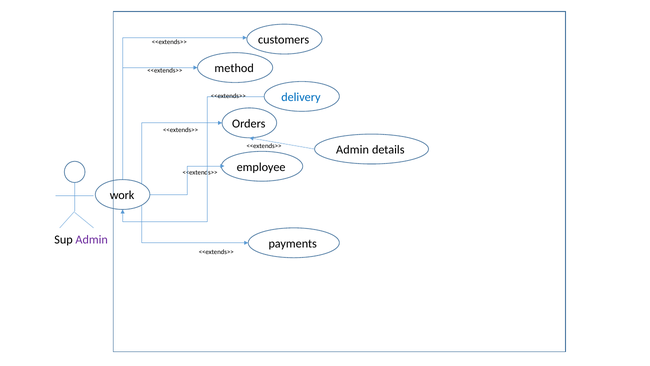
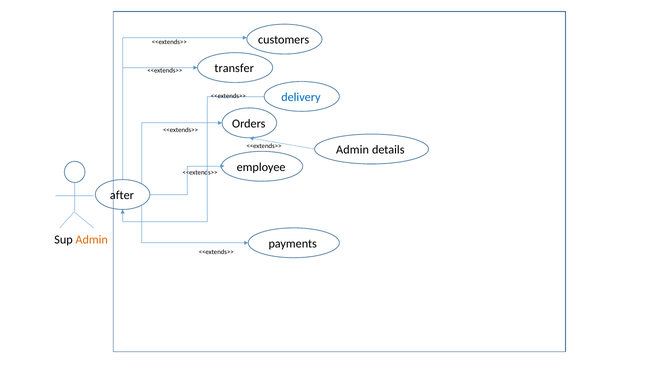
method: method -> transfer
work: work -> after
Admin at (92, 239) colour: purple -> orange
